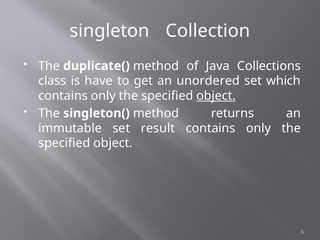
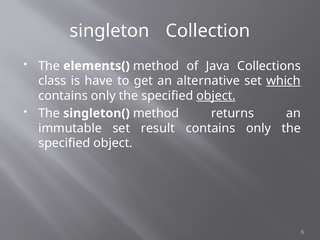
duplicate(: duplicate( -> elements(
unordered: unordered -> alternative
which underline: none -> present
